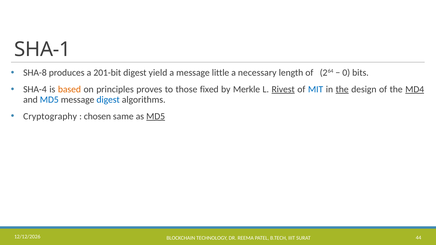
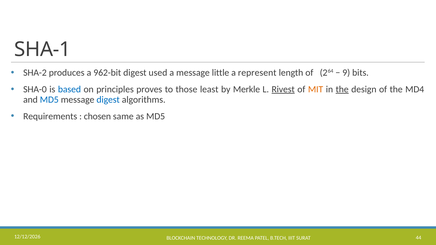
SHA-8: SHA-8 -> SHA-2
201-bit: 201-bit -> 962-bit
yield: yield -> used
necessary: necessary -> represent
0: 0 -> 9
SHA-4: SHA-4 -> SHA-0
based colour: orange -> blue
fixed: fixed -> least
MIT colour: blue -> orange
MD4 underline: present -> none
Cryptography: Cryptography -> Requirements
MD5 at (156, 116) underline: present -> none
